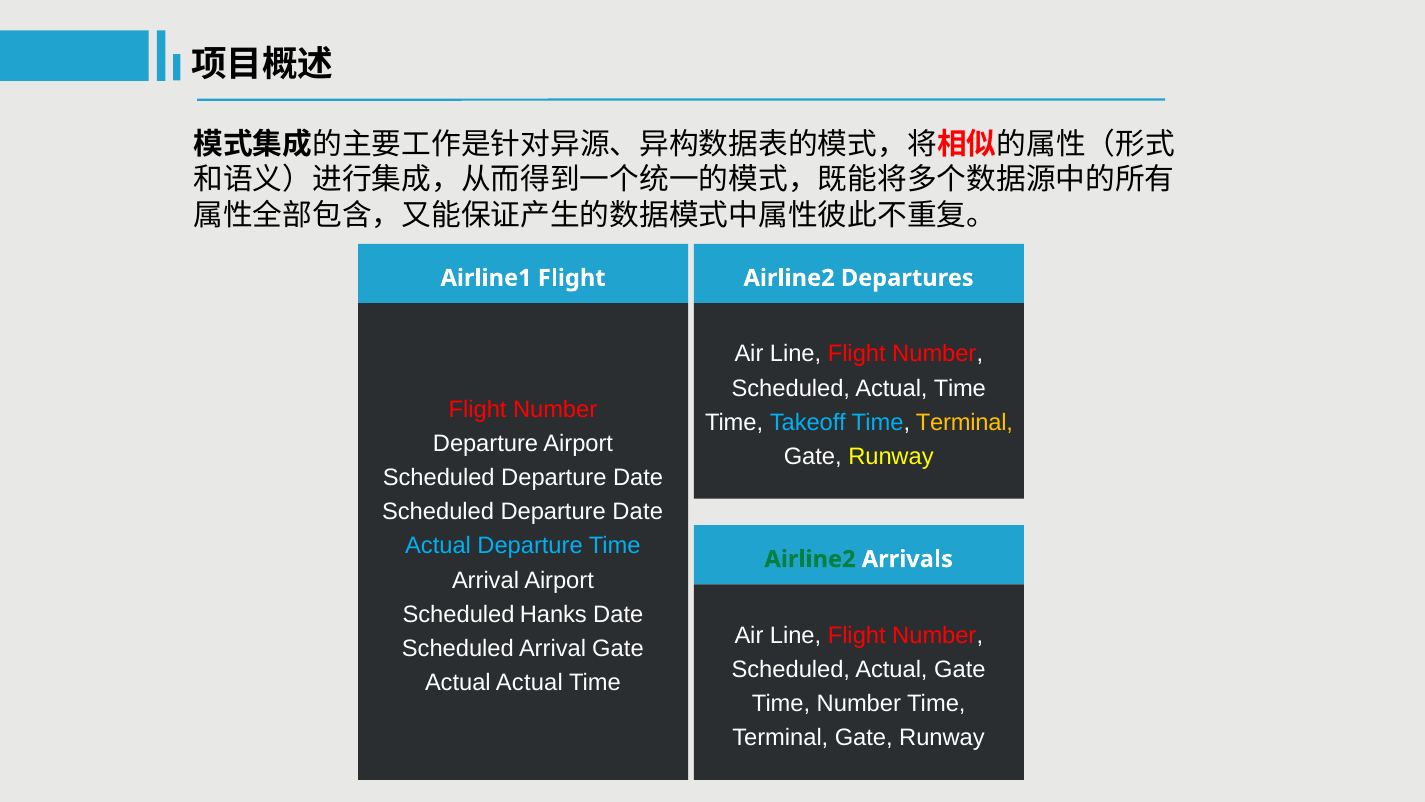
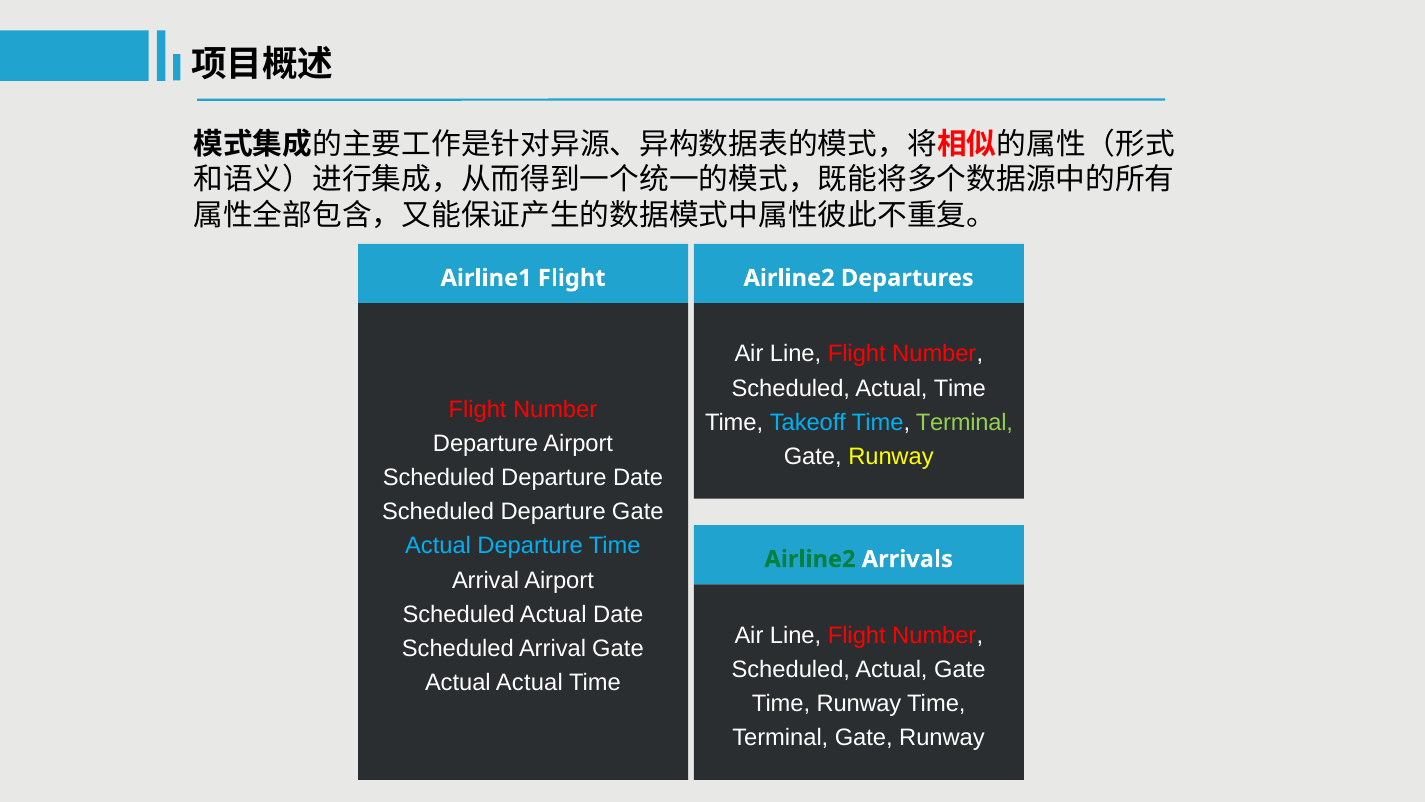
Terminal at (964, 422) colour: yellow -> light green
Date at (638, 512): Date -> Gate
Hanks at (553, 614): Hanks -> Actual
Time Number: Number -> Runway
